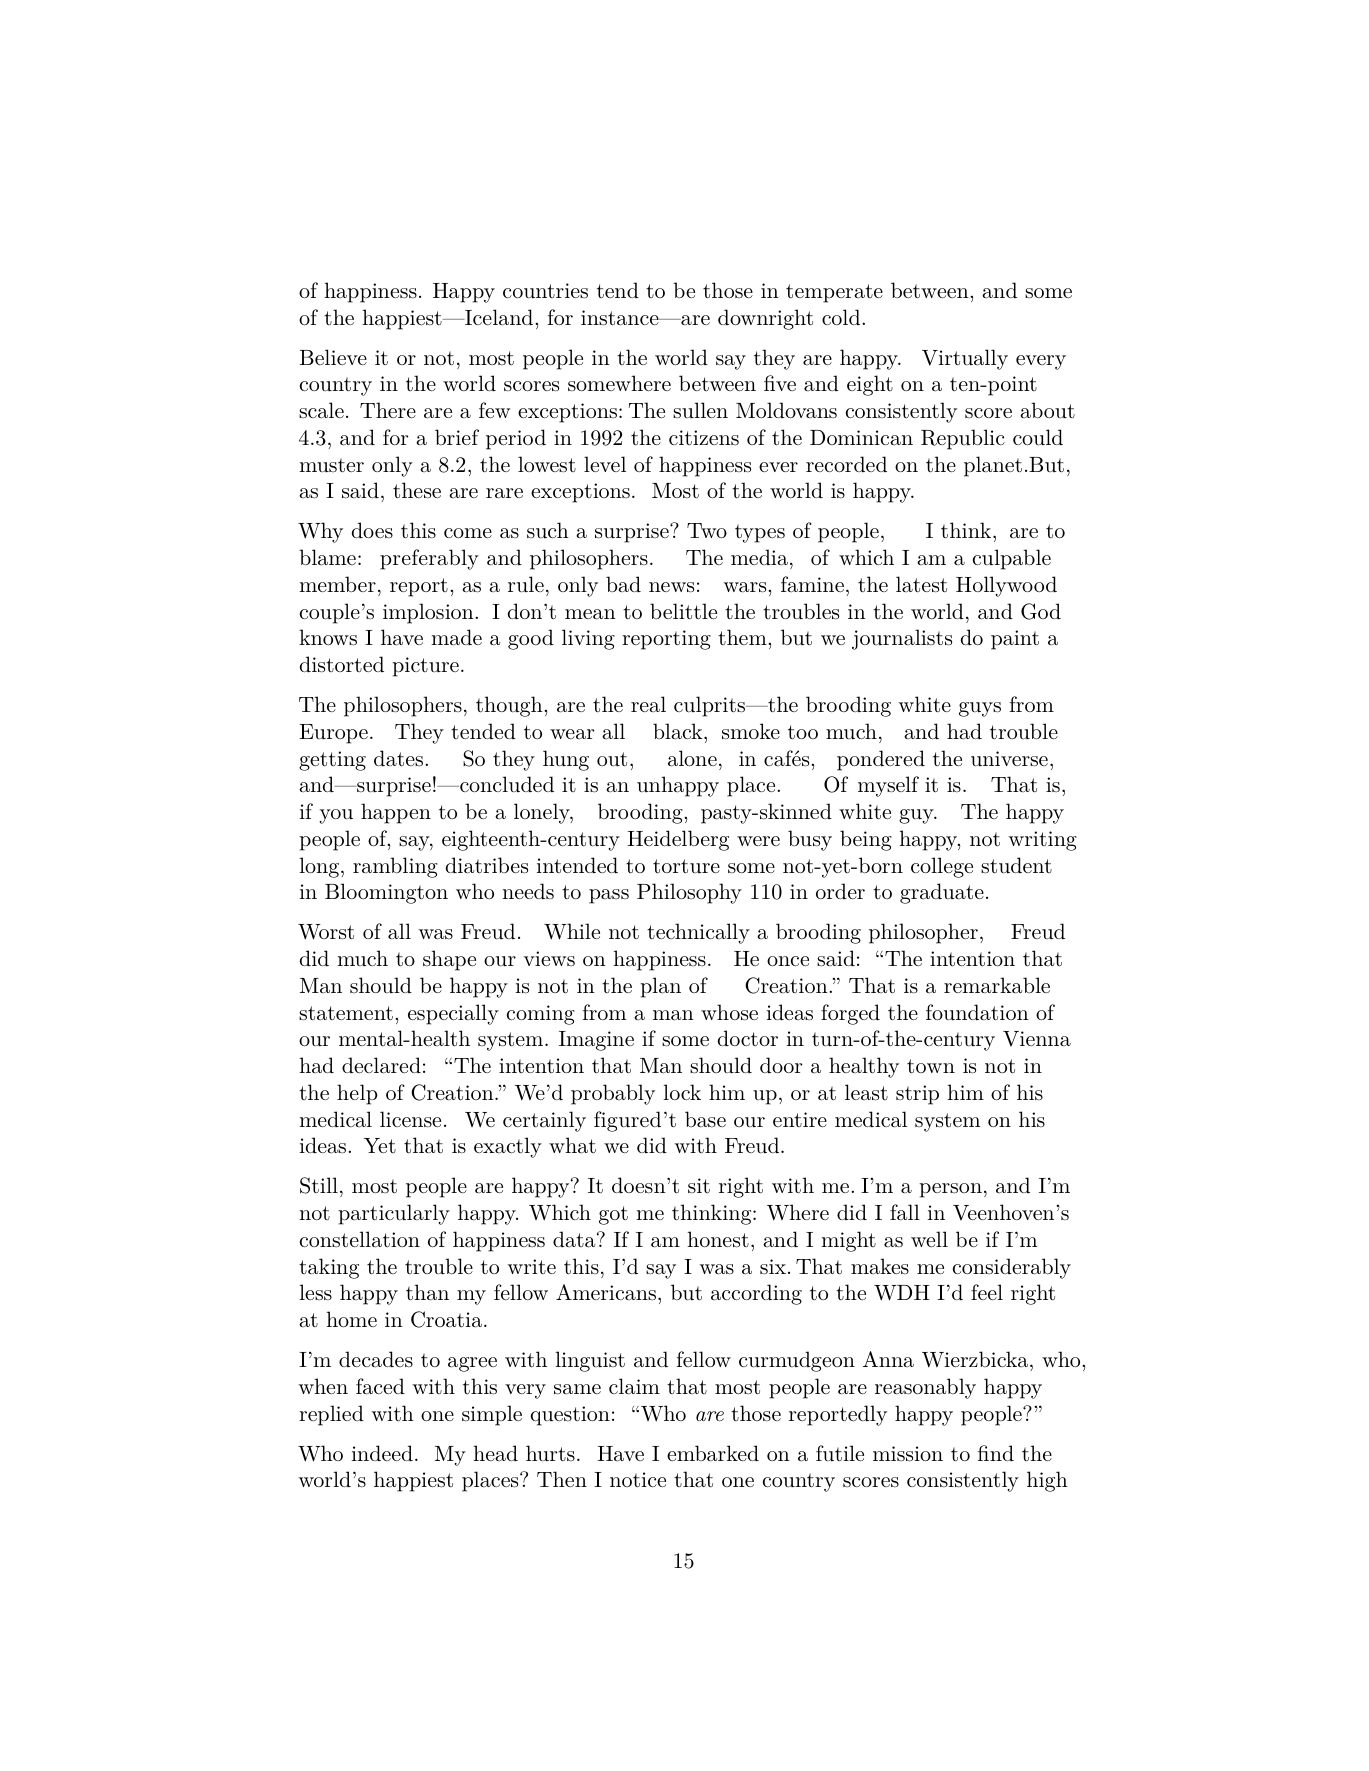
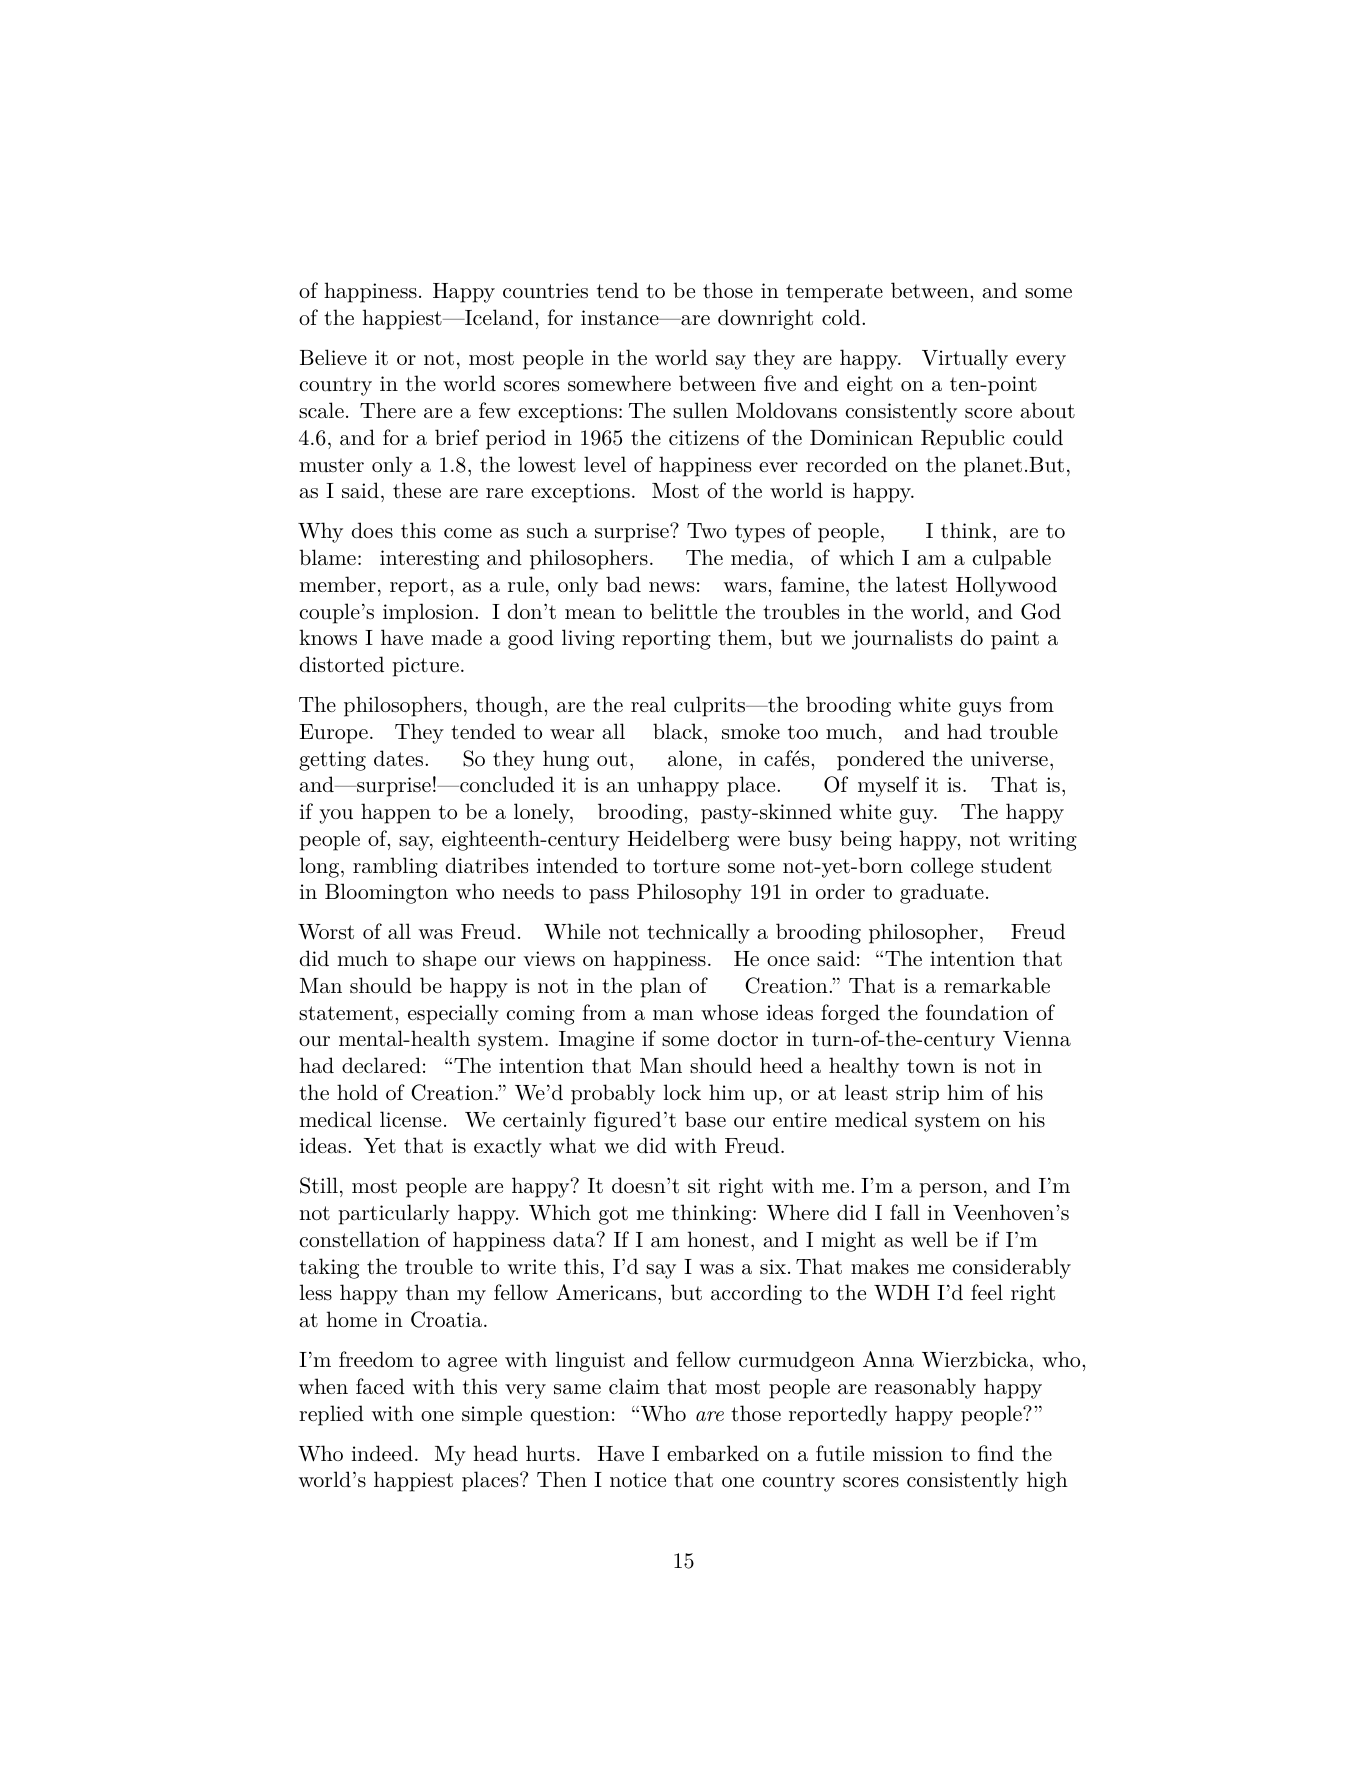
4.3: 4.3 -> 4.6
1992: 1992 -> 1965
8.2: 8.2 -> 1.8
preferably: preferably -> interesting
110: 110 -> 191
door: door -> heed
help: help -> hold
decades: decades -> freedom
